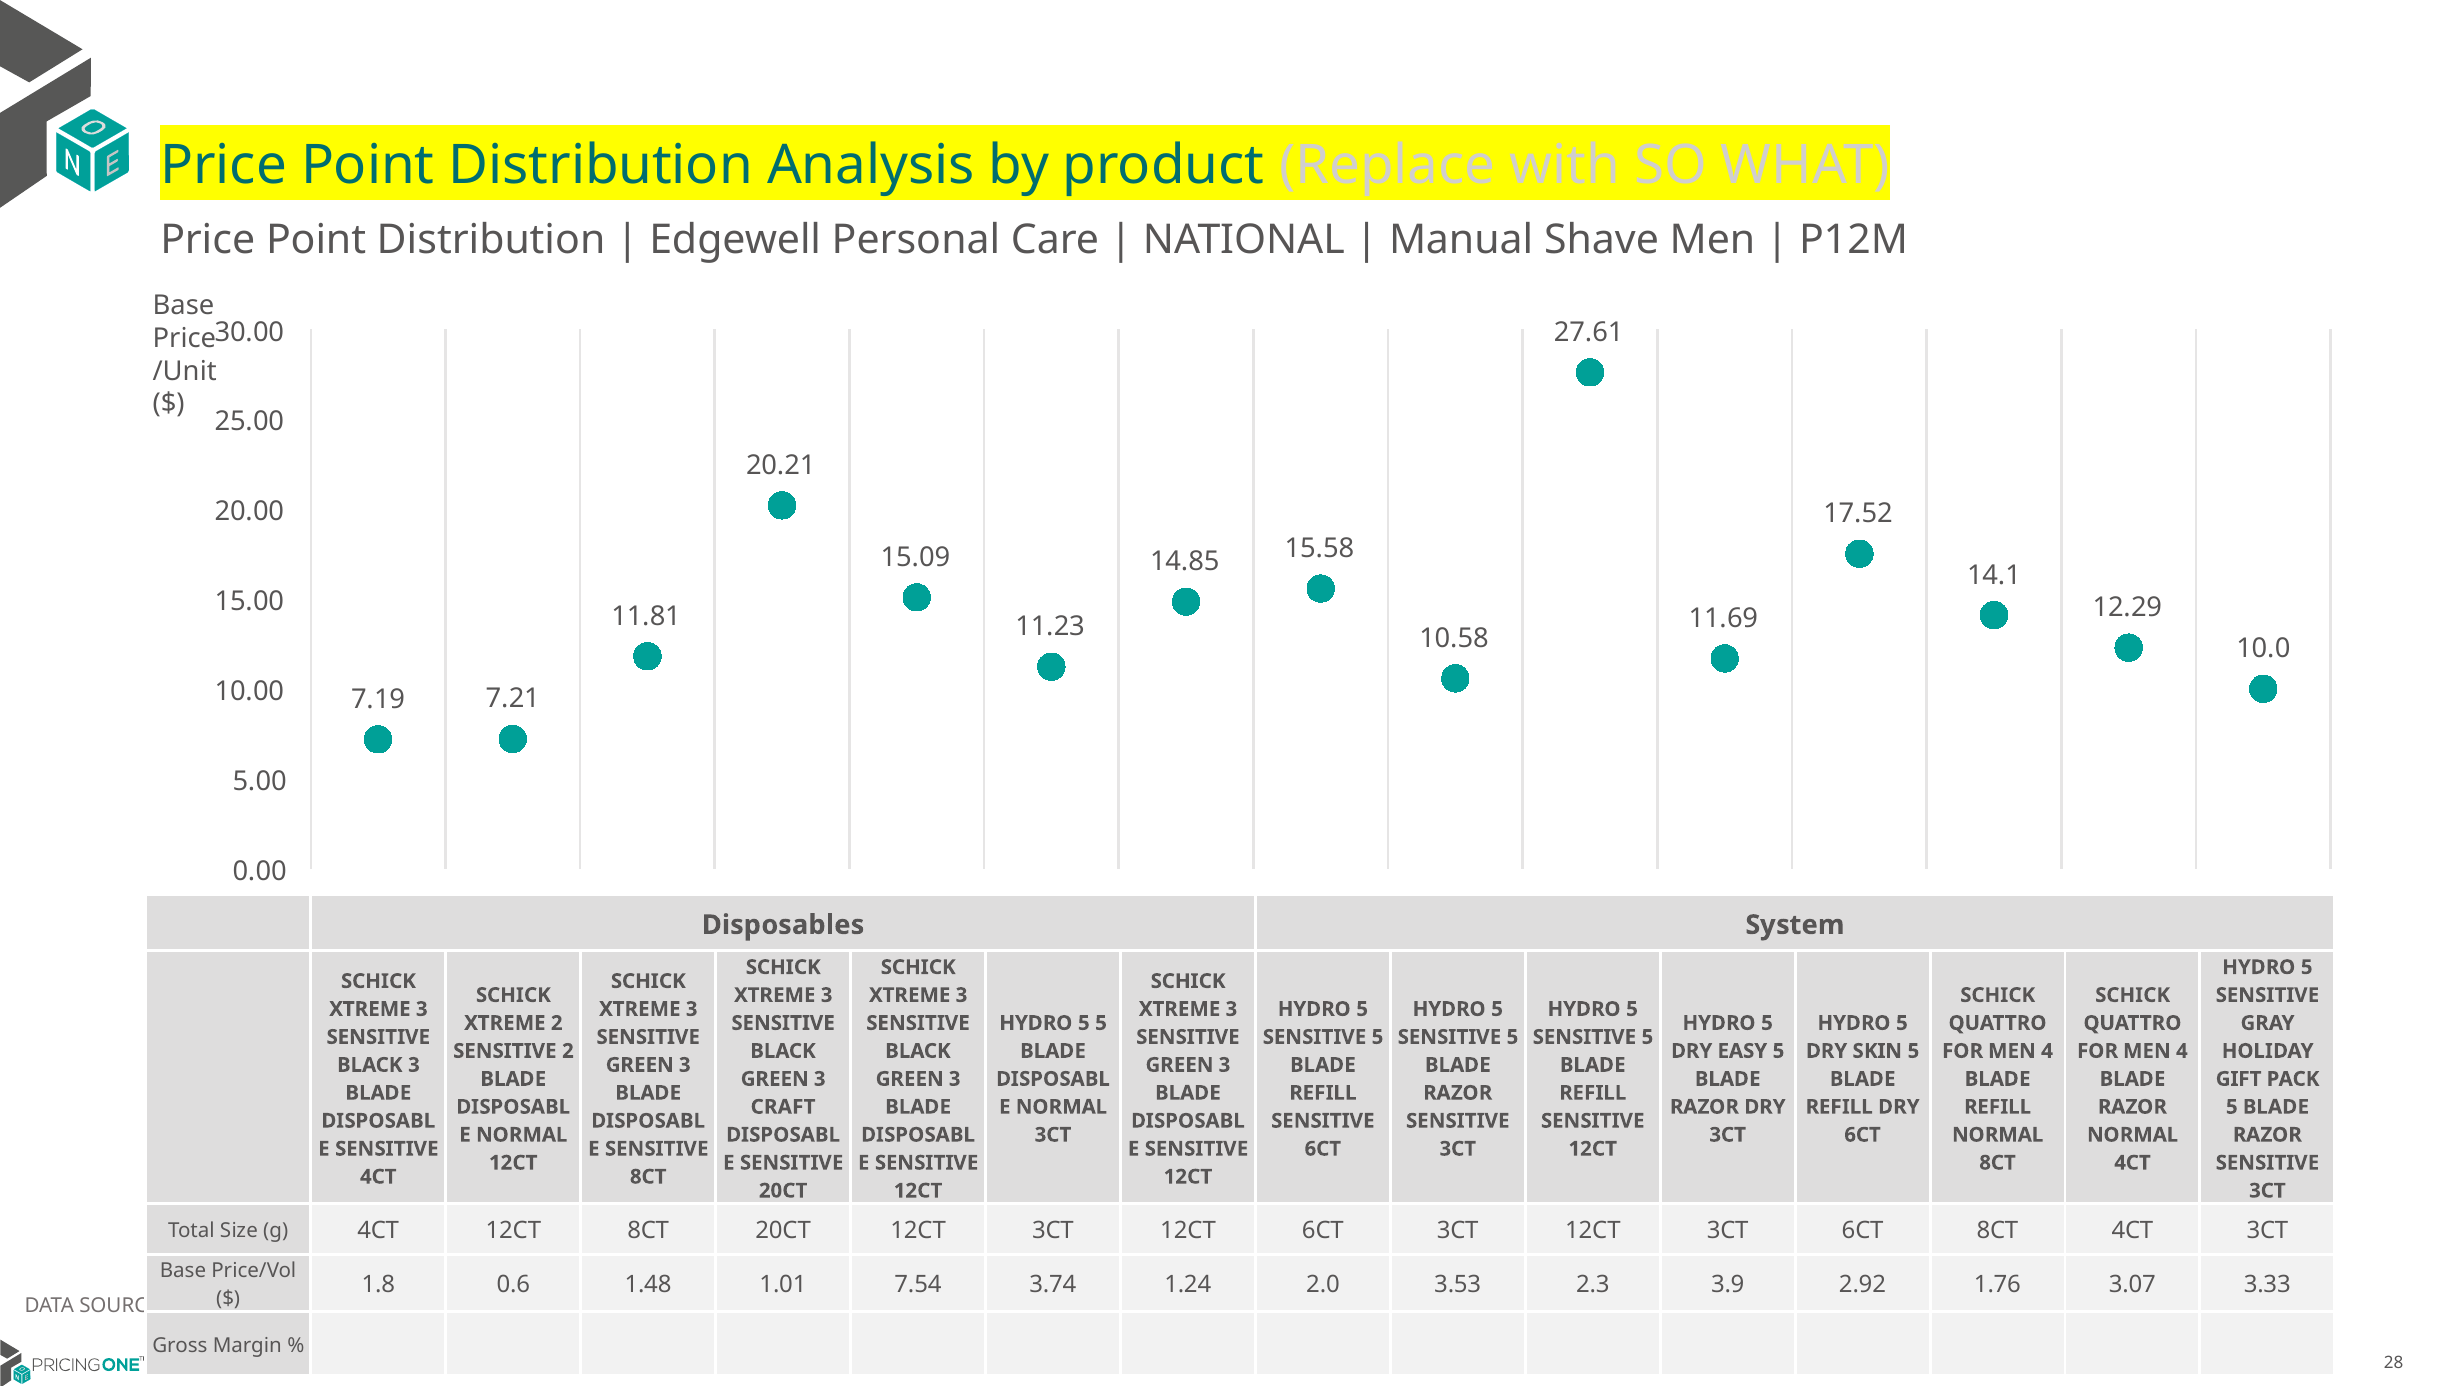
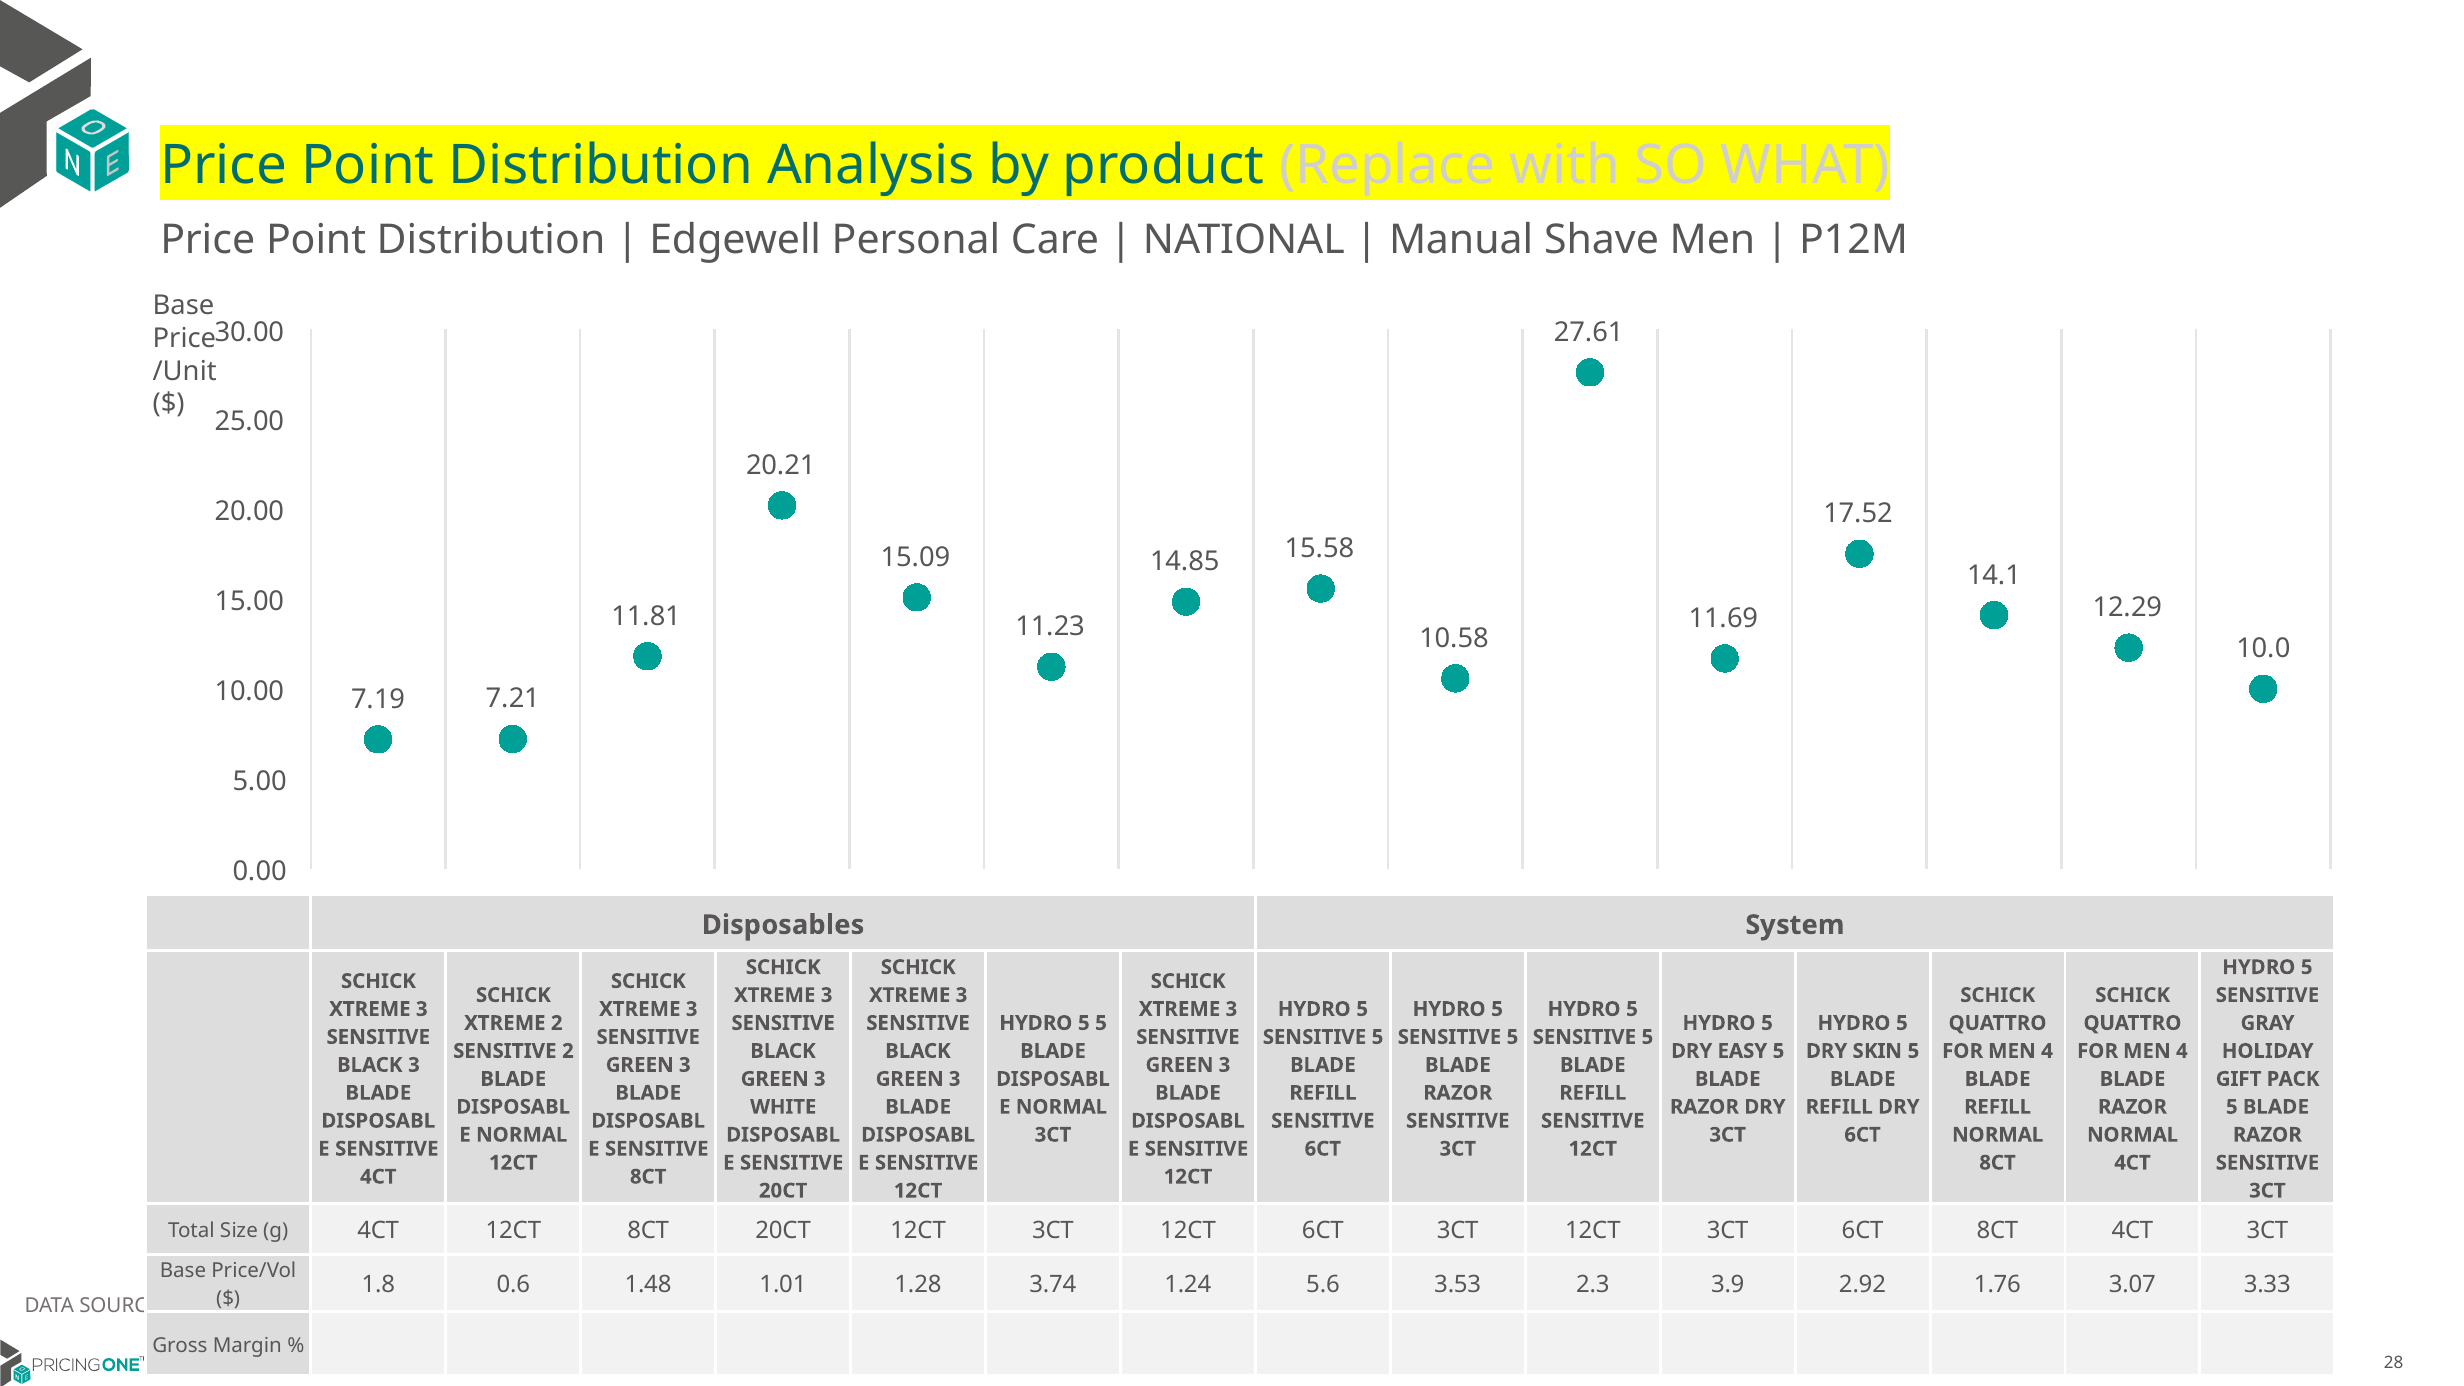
CRAFT: CRAFT -> WHITE
7.54: 7.54 -> 1.28
2.0: 2.0 -> 5.6
